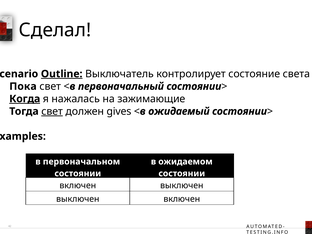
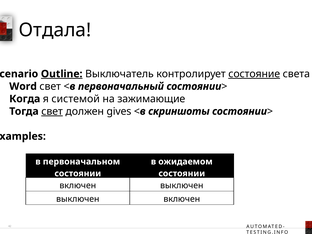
Сделал: Сделал -> Отдала
состояние underline: none -> present
Пока: Пока -> Word
Когда underline: present -> none
нажалась: нажалась -> системой
ожидаемый: ожидаемый -> скриншоты
